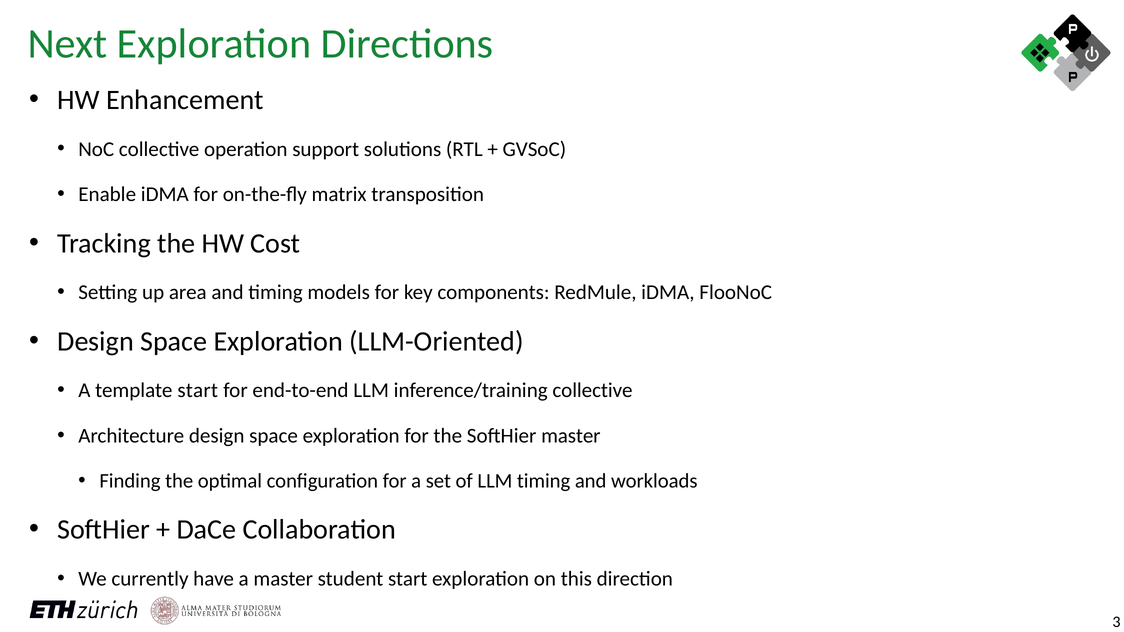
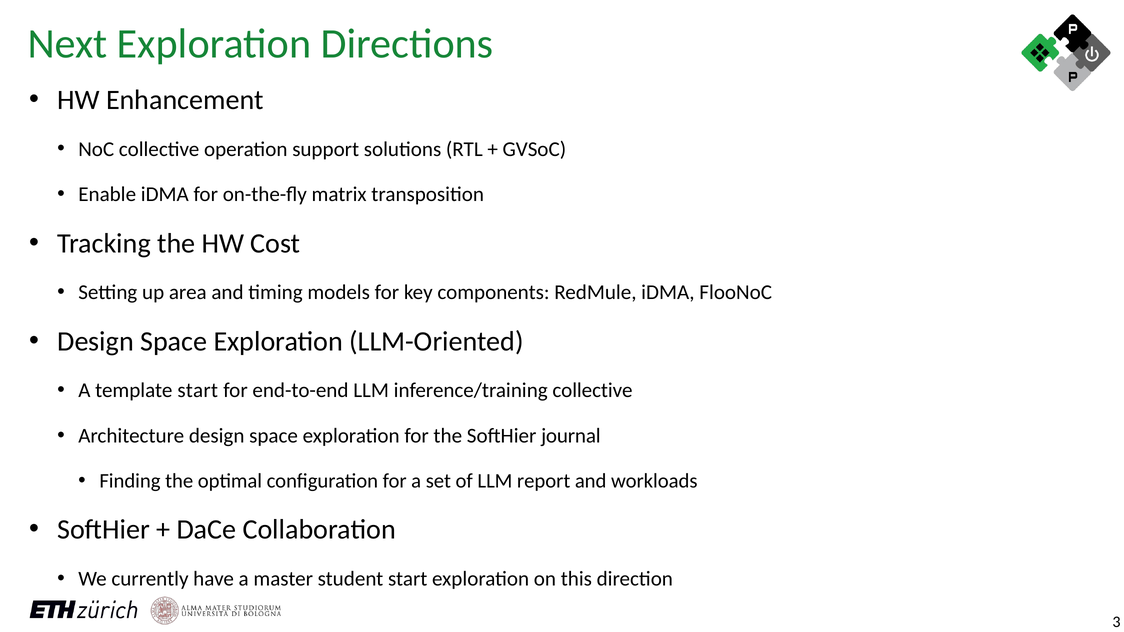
SoftHier master: master -> journal
LLM timing: timing -> report
